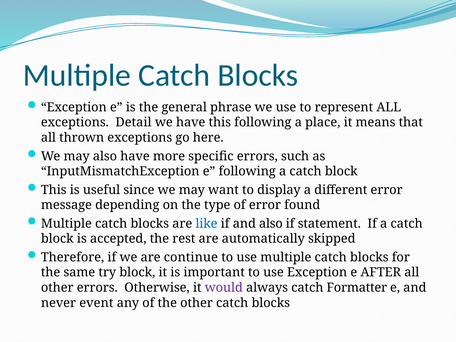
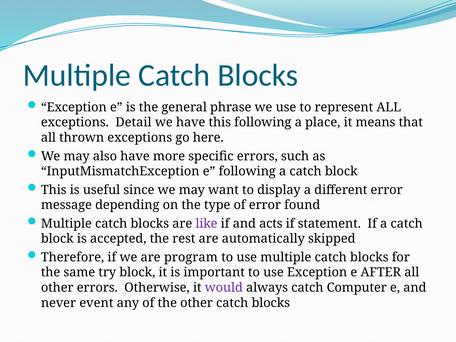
like colour: blue -> purple
and also: also -> acts
continue: continue -> program
Formatter: Formatter -> Computer
